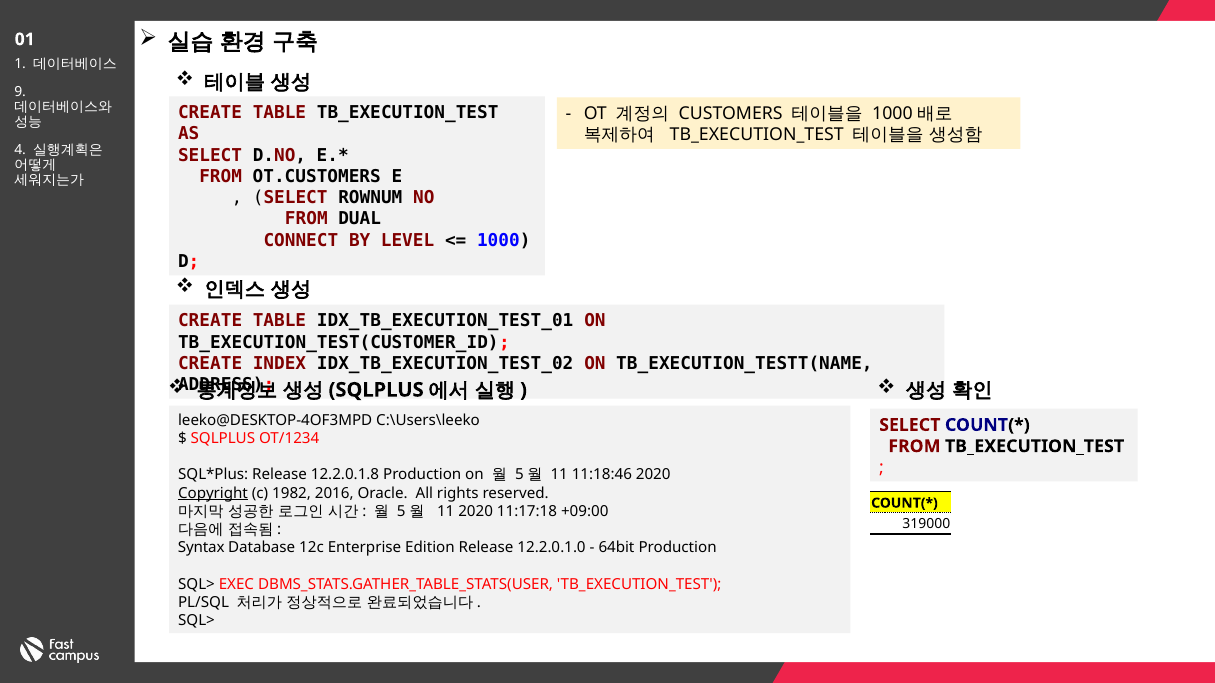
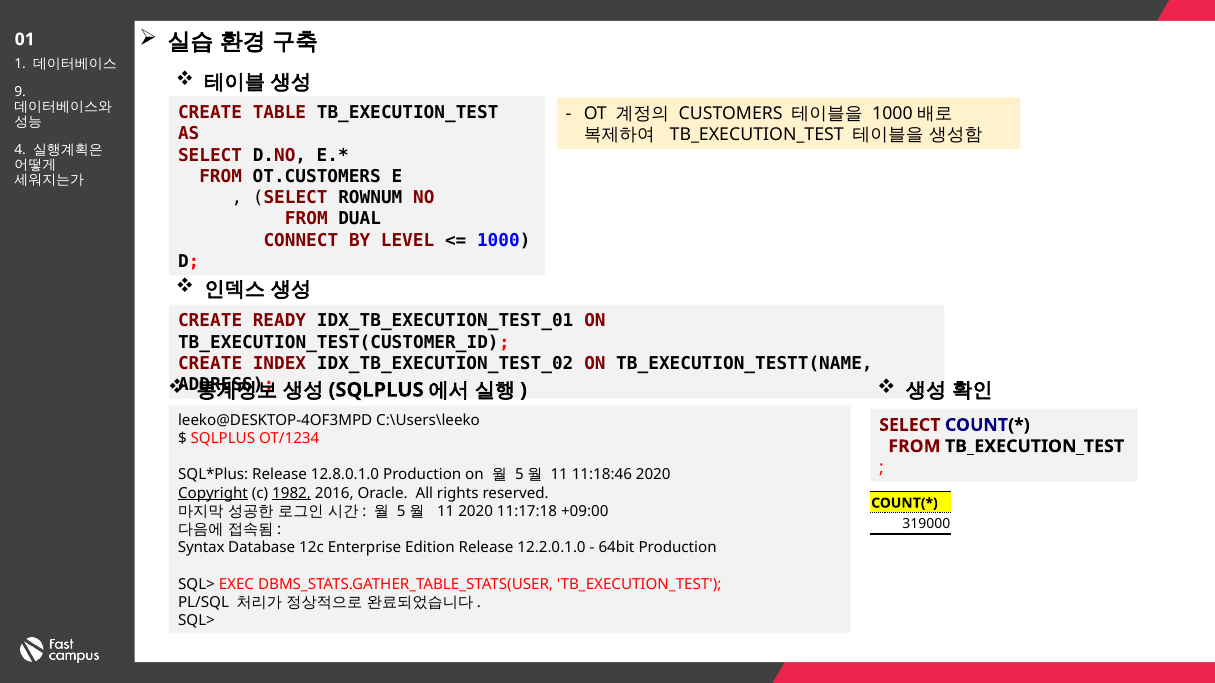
TABLE at (279, 321): TABLE -> READY
12.2.0.1.8: 12.2.0.1.8 -> 12.8.0.1.0
1982 underline: none -> present
